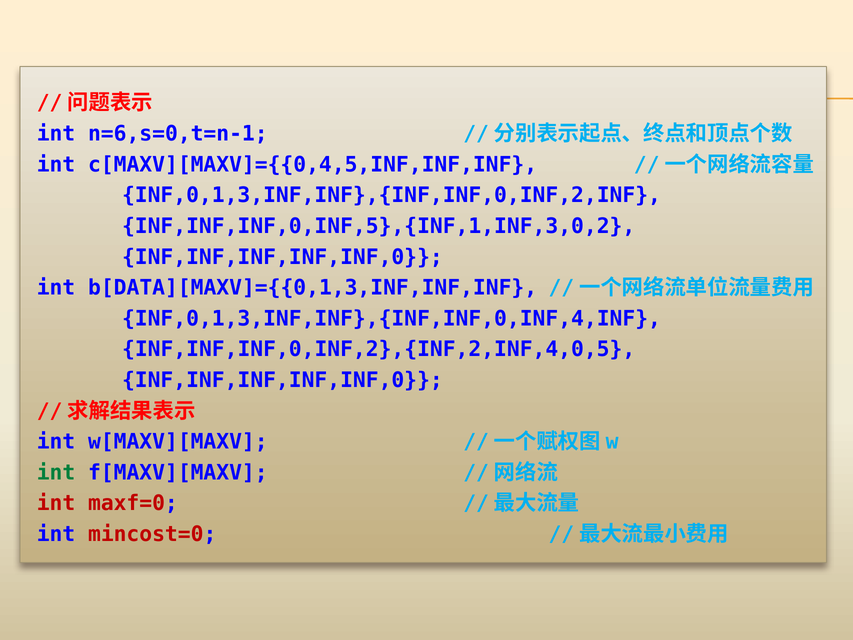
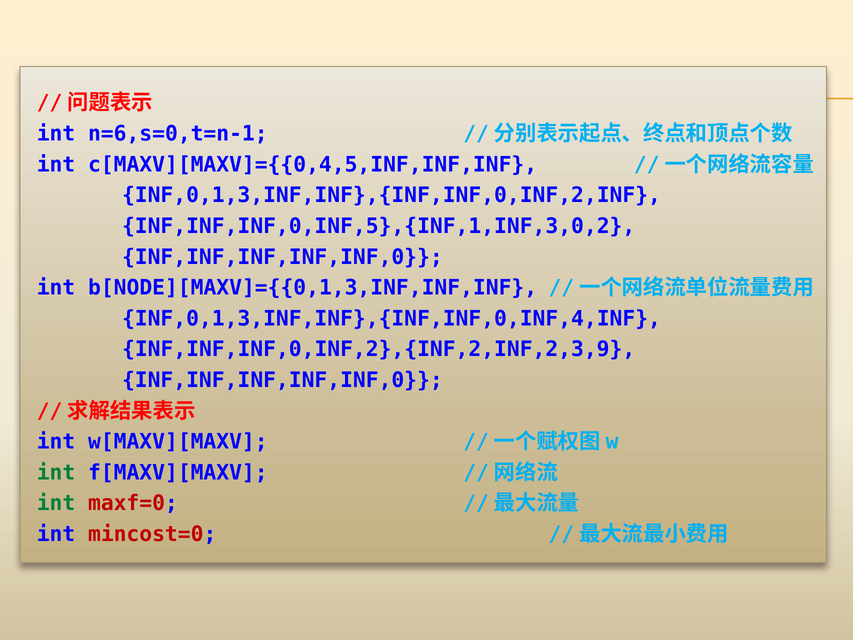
b[DATA][MAXV]={{0,1,3,INF,INF,INF: b[DATA][MAXV]={{0,1,3,INF,INF,INF -> b[NODE][MAXV]={{0,1,3,INF,INF,INF
INF,INF,INF,0,INF,2},{INF,2,INF,4,0,5: INF,INF,INF,0,INF,2},{INF,2,INF,4,0,5 -> INF,INF,INF,0,INF,2},{INF,2,INF,2,3,9
int at (56, 503) colour: red -> green
